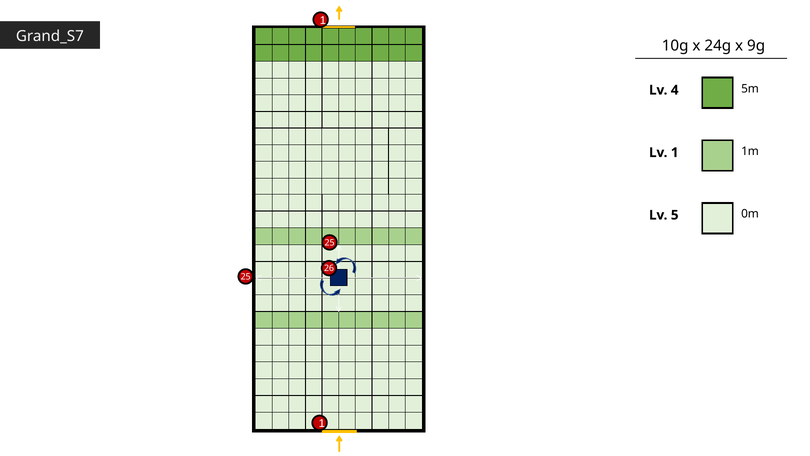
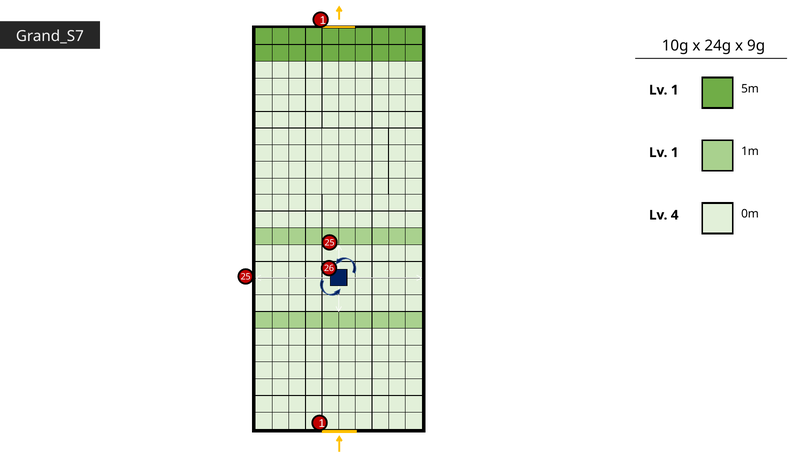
4 at (675, 90): 4 -> 1
5: 5 -> 4
